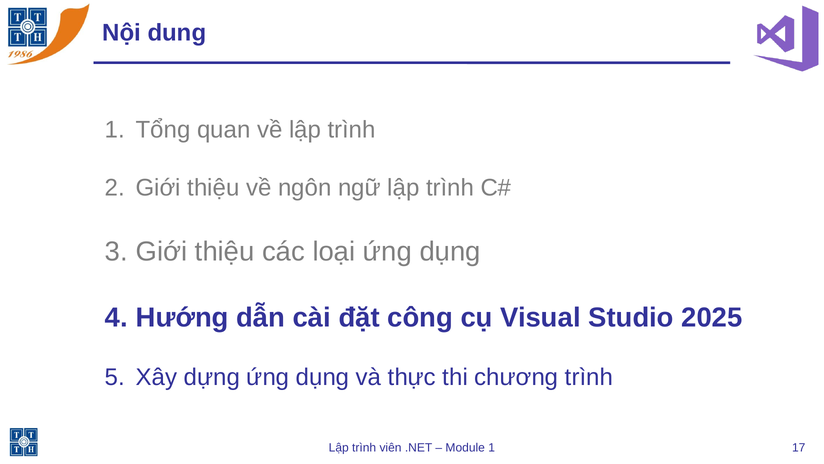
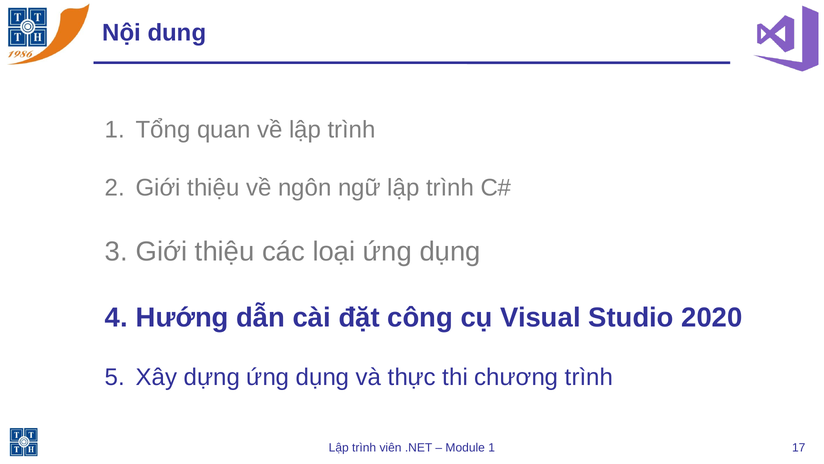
2025: 2025 -> 2020
